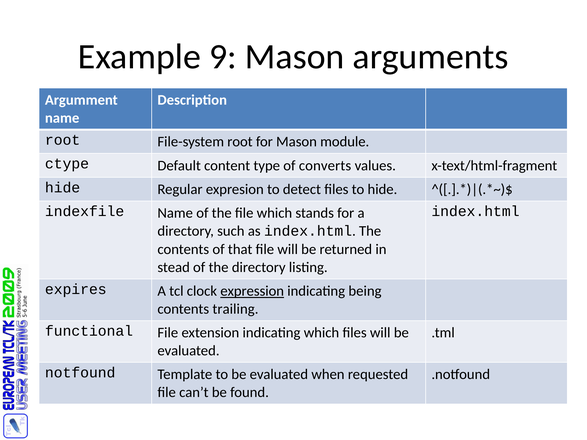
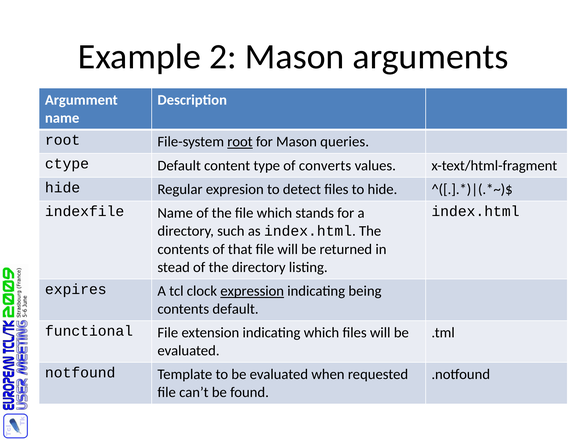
9: 9 -> 2
root at (240, 142) underline: none -> present
module: module -> queries
contents trailing: trailing -> default
